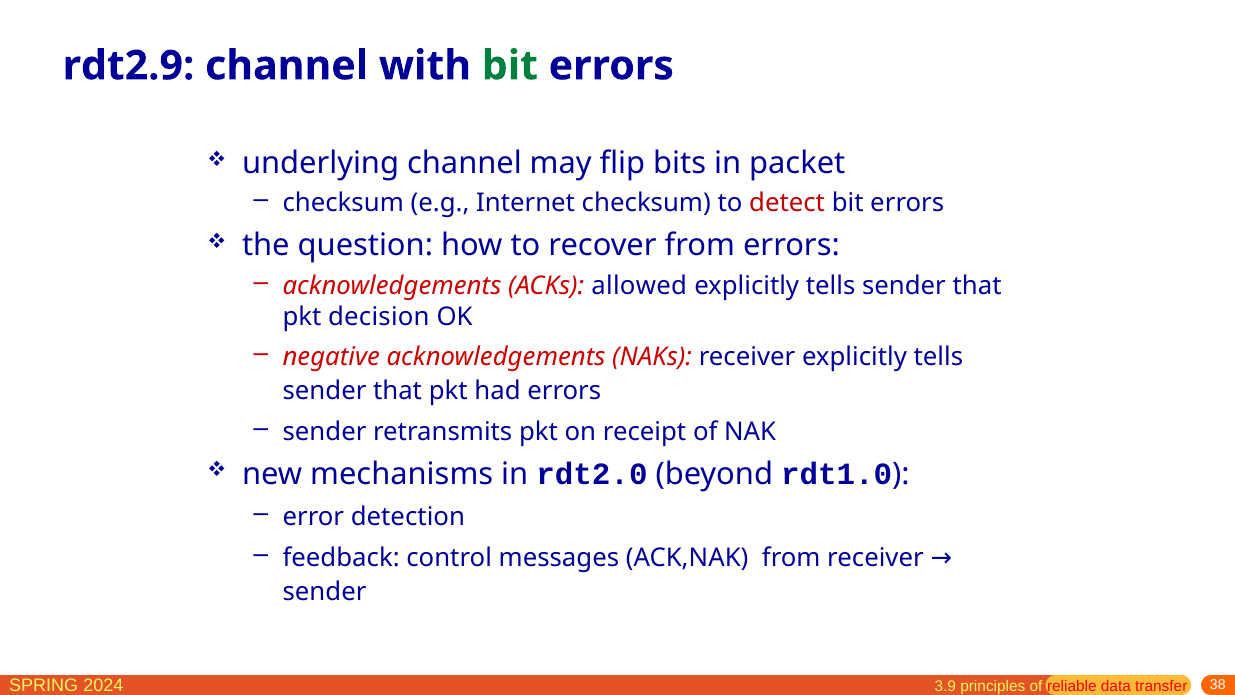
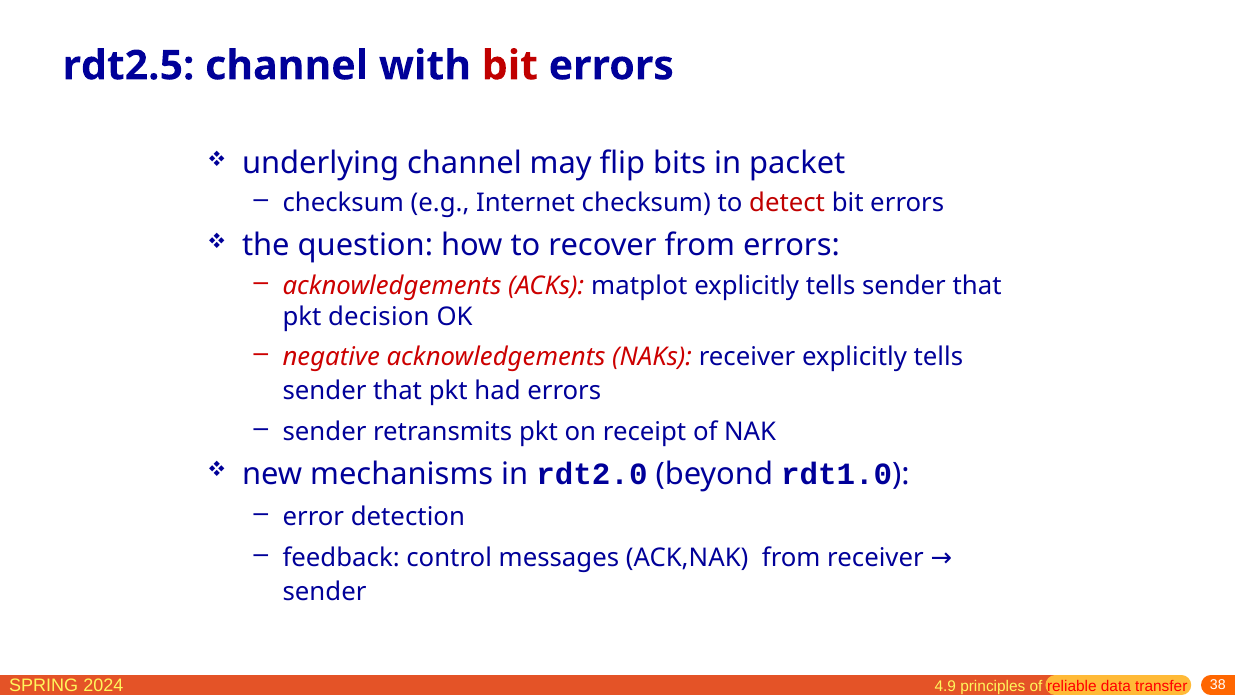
rdt2.9: rdt2.9 -> rdt2.5
bit at (510, 66) colour: green -> red
allowed: allowed -> matplot
3.9: 3.9 -> 4.9
